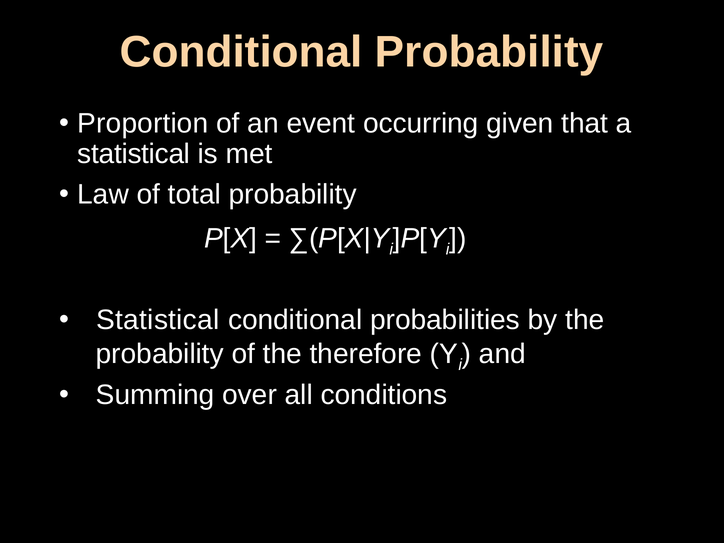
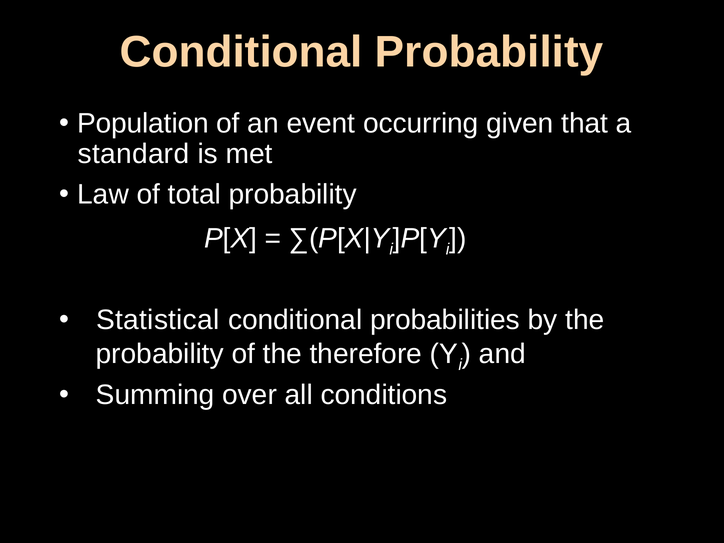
Proportion: Proportion -> Population
statistical at (134, 154): statistical -> standard
